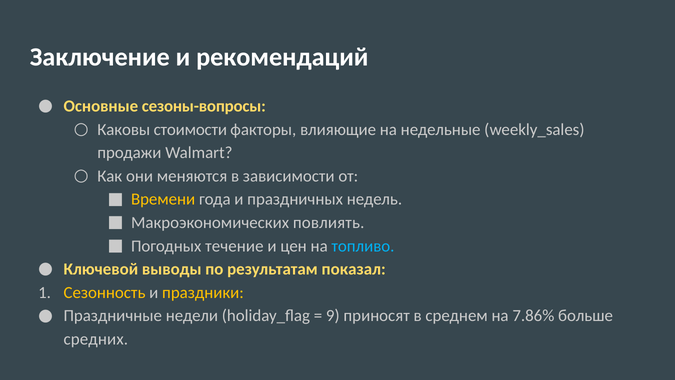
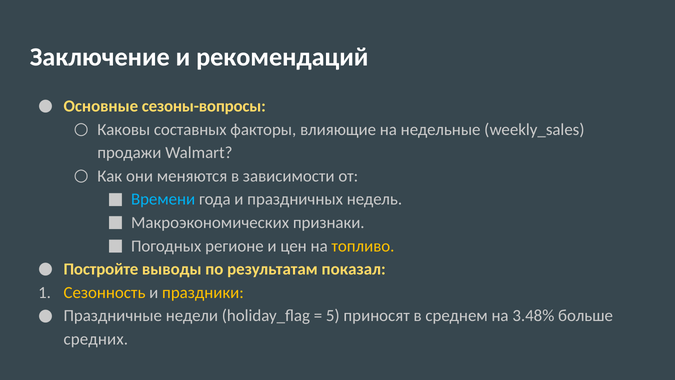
стоимости: стоимости -> составных
Времени colour: yellow -> light blue
повлиять: повлиять -> признаки
течение: течение -> регионе
топливо colour: light blue -> yellow
Ключевой: Ключевой -> Постройте
9: 9 -> 5
7.86%: 7.86% -> 3.48%
